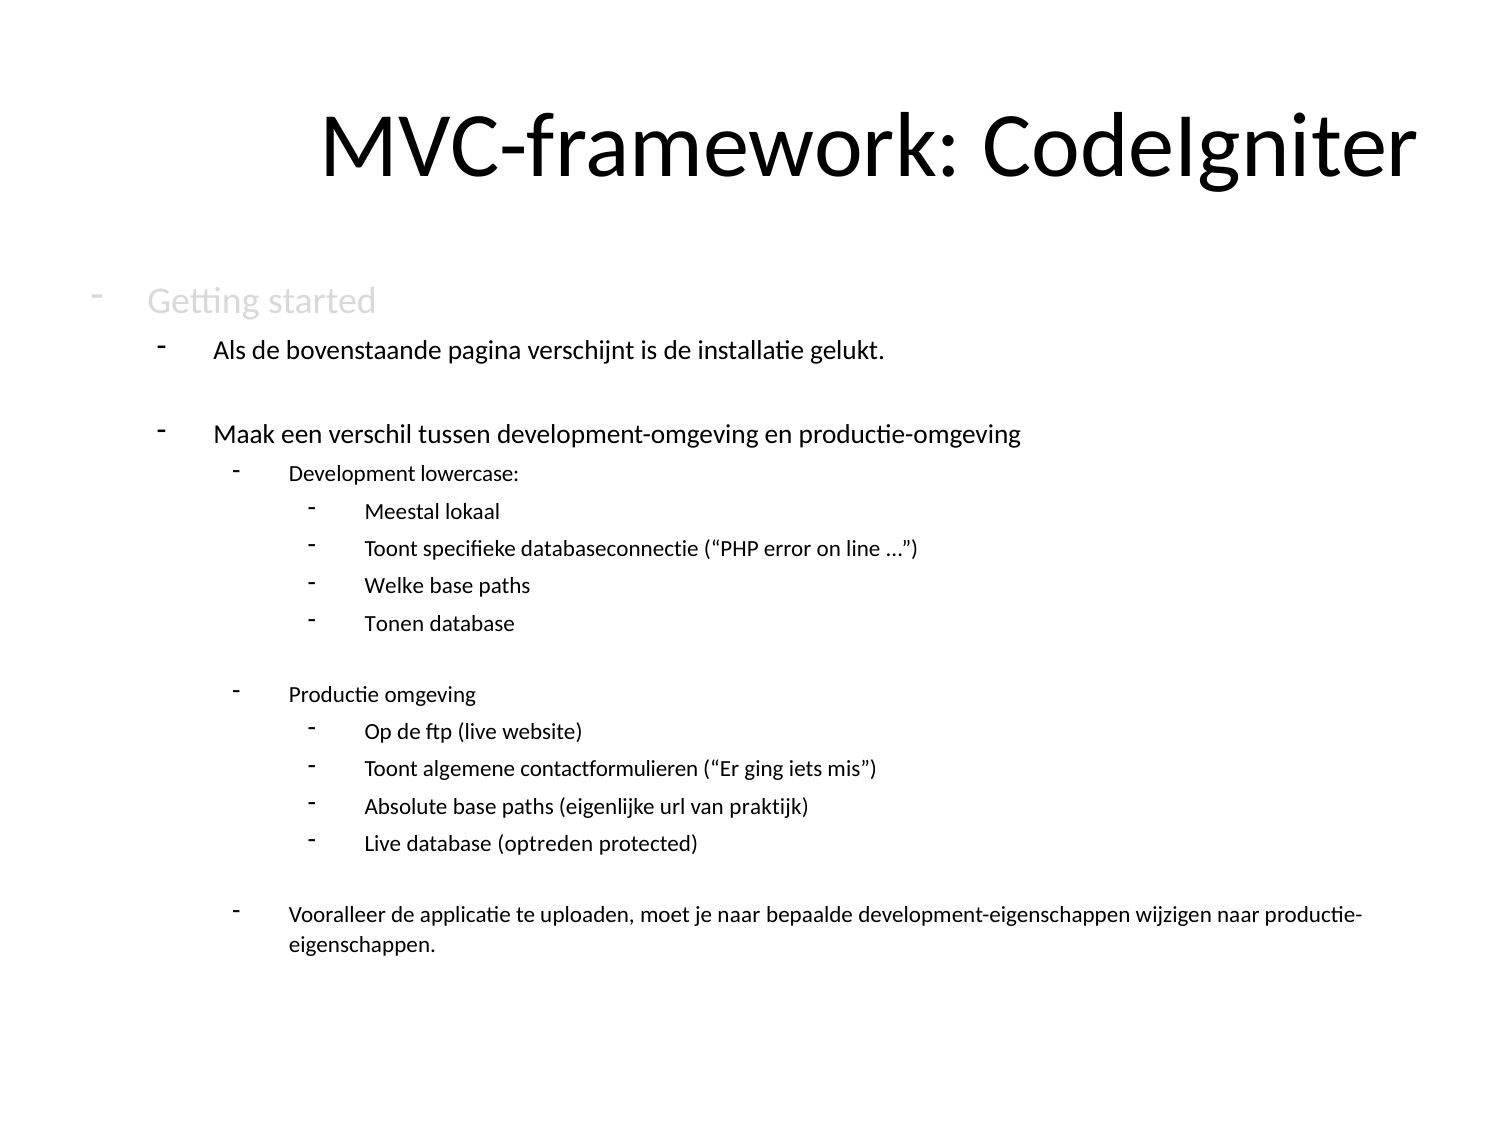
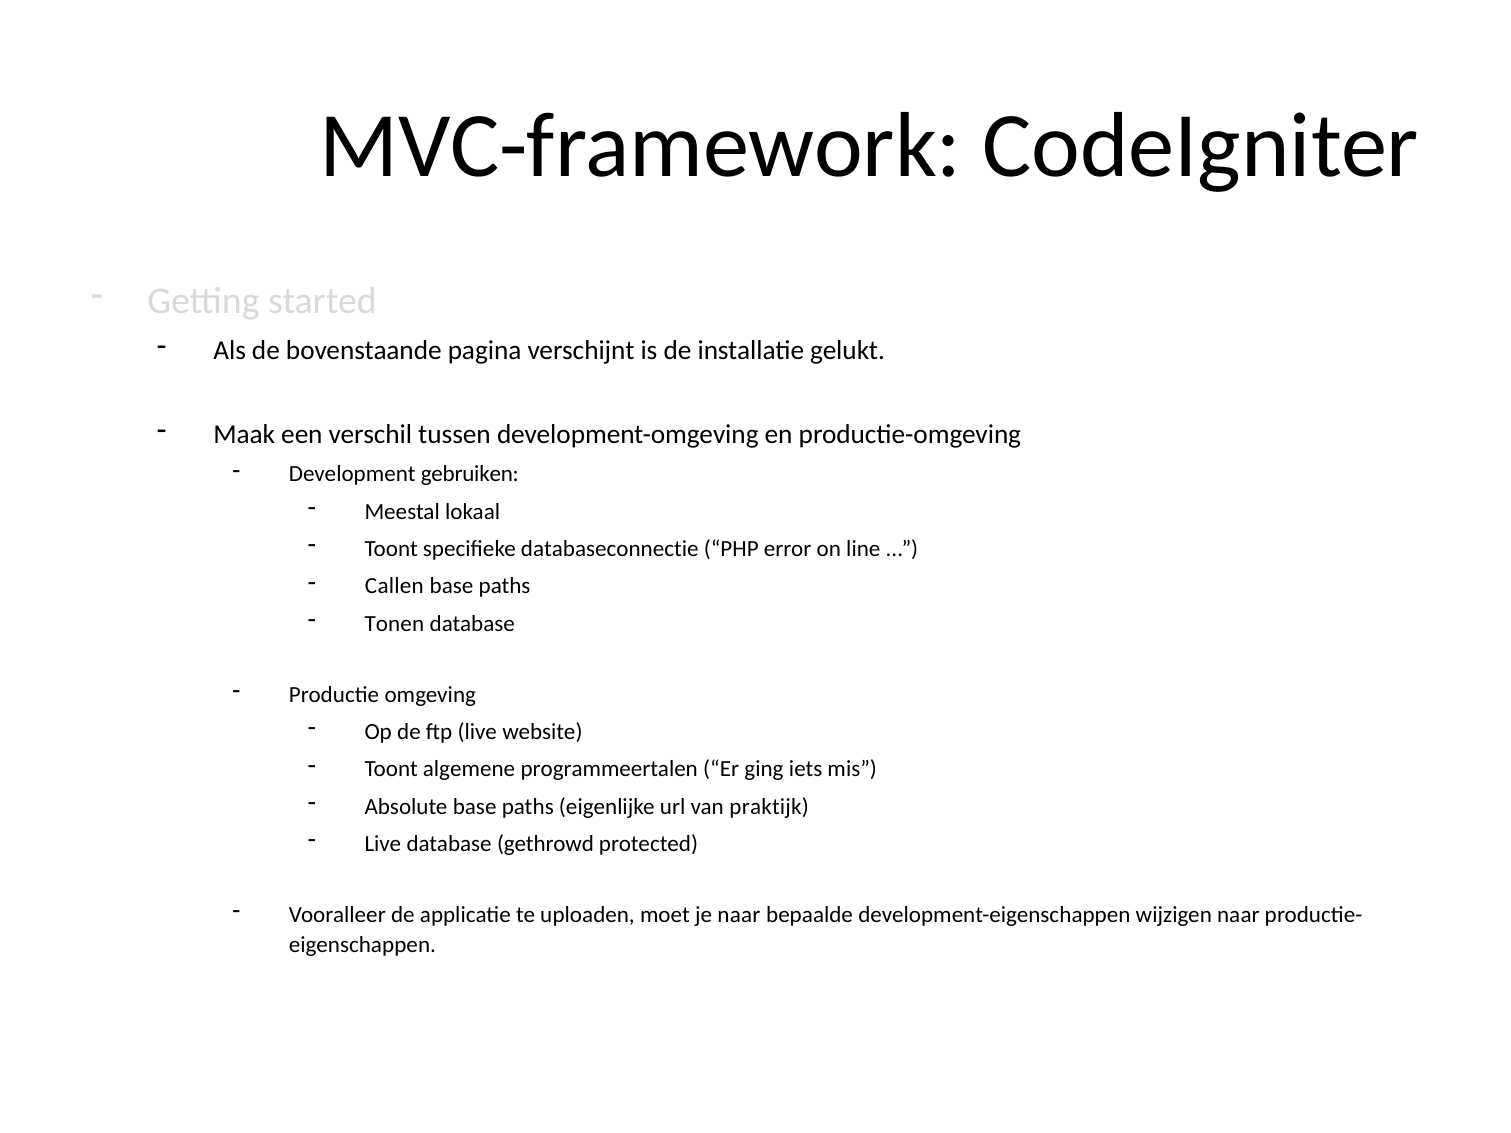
lowercase: lowercase -> gebruiken
Welke: Welke -> Callen
contactformulieren: contactformulieren -> programmeertalen
optreden: optreden -> gethrowd
